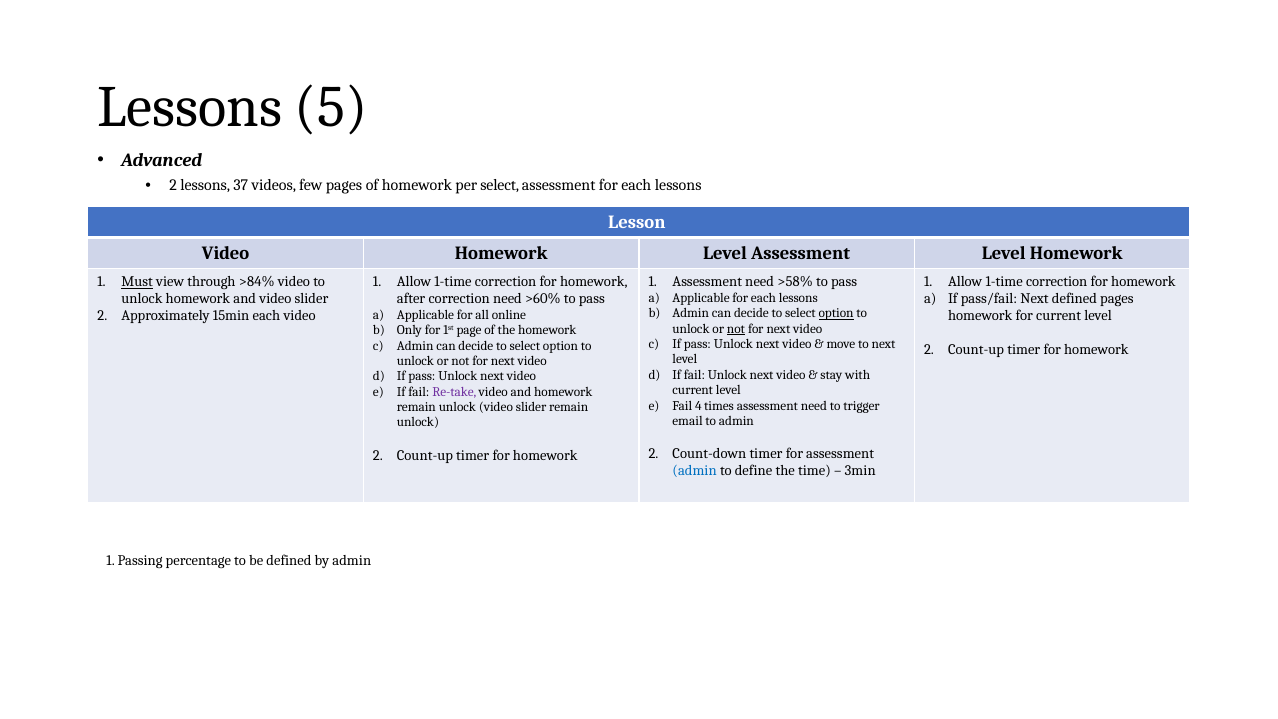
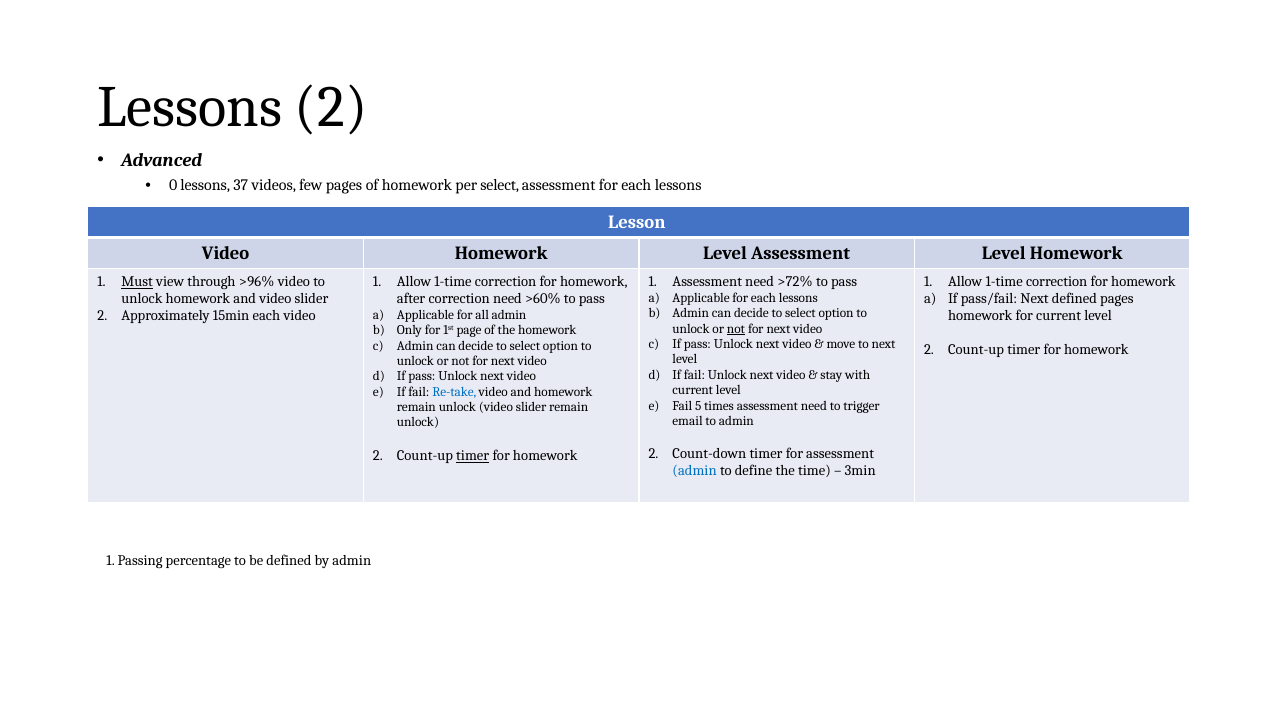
Lessons 5: 5 -> 2
2 at (173, 185): 2 -> 0
>84%: >84% -> >96%
>58%: >58% -> >72%
option at (836, 313) underline: present -> none
all online: online -> admin
Re-take colour: purple -> blue
4: 4 -> 5
timer at (473, 456) underline: none -> present
